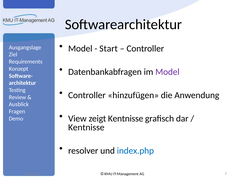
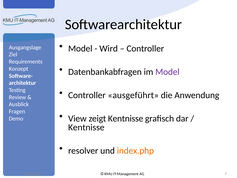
Start: Start -> Wird
hinzufügen: hinzufügen -> ausgeführt
index.php colour: blue -> orange
